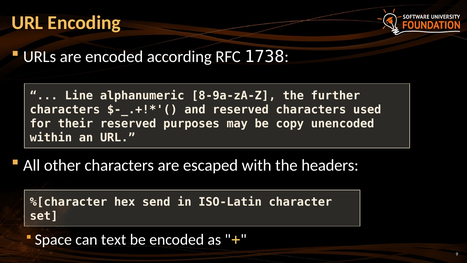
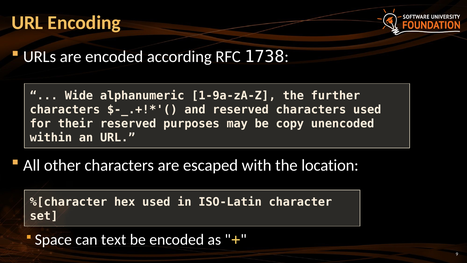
Line: Line -> Wide
8-9a-zA-Z: 8-9a-zA-Z -> 1-9a-zA-Z
headers: headers -> location
hex send: send -> used
